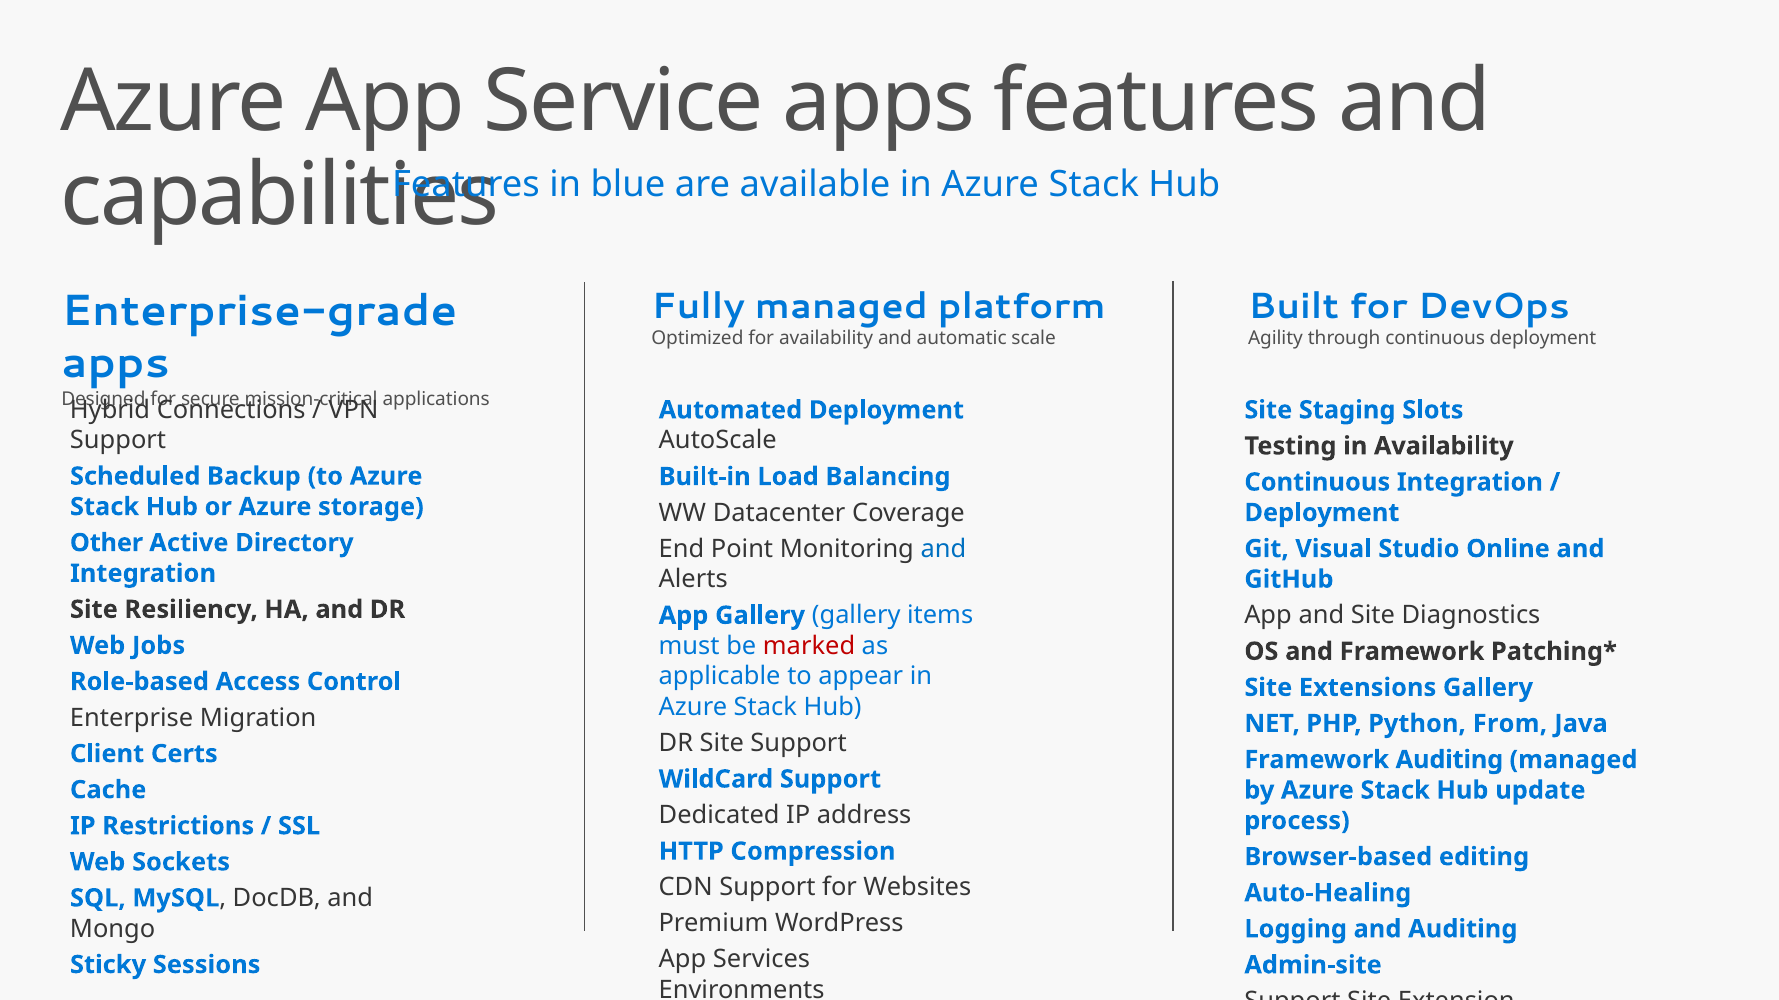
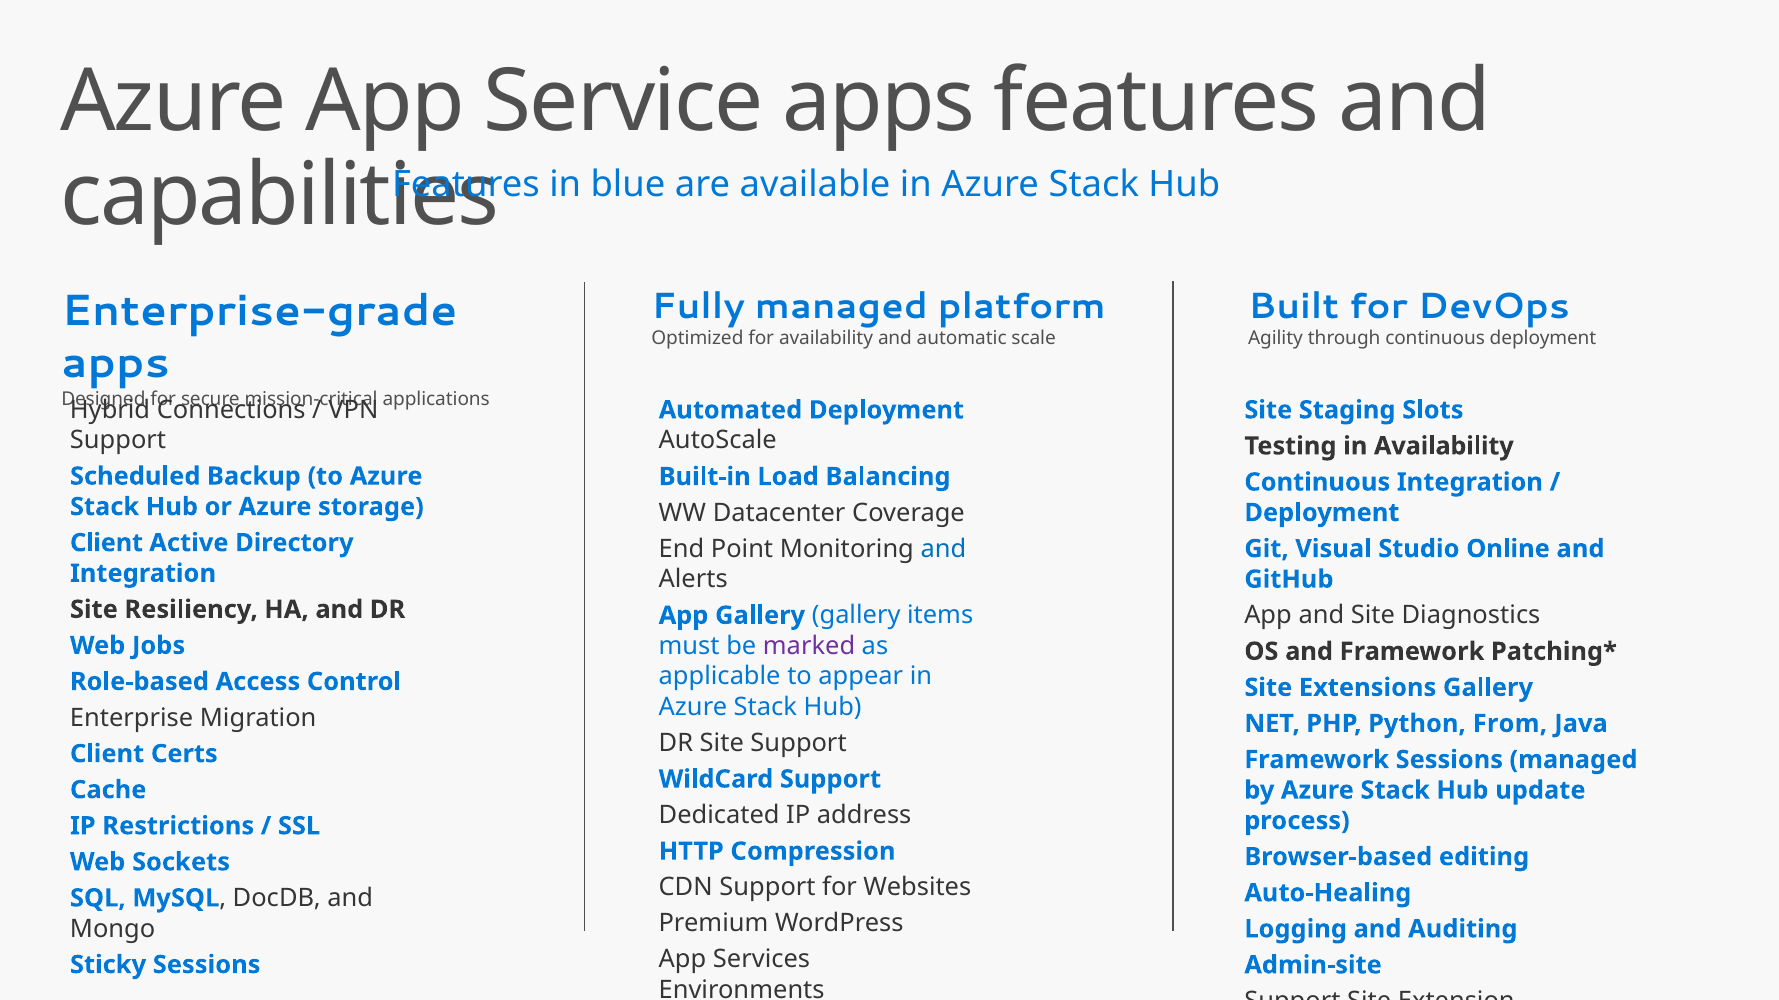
Other at (106, 543): Other -> Client
marked colour: red -> purple
Framework Auditing: Auditing -> Sessions
